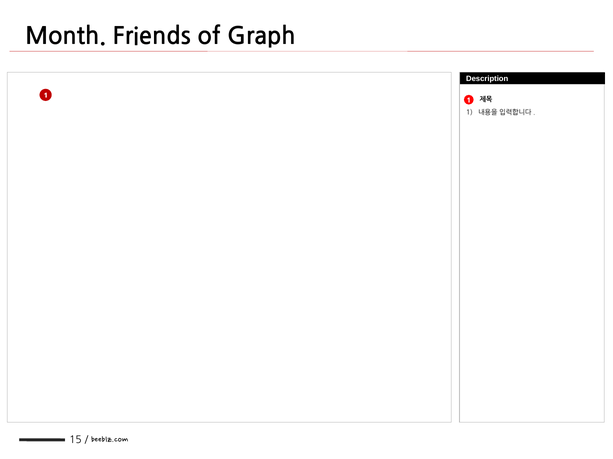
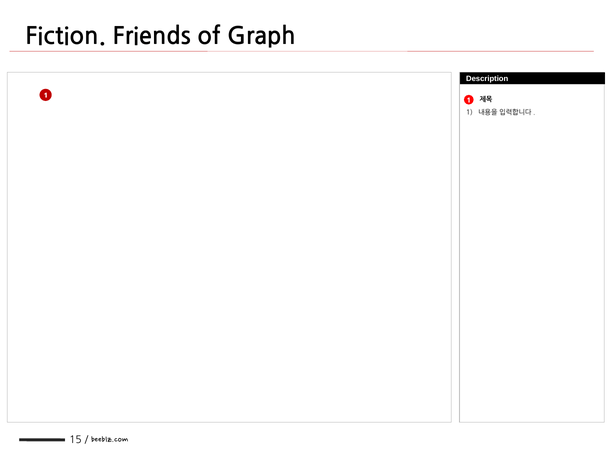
Month: Month -> Fiction
